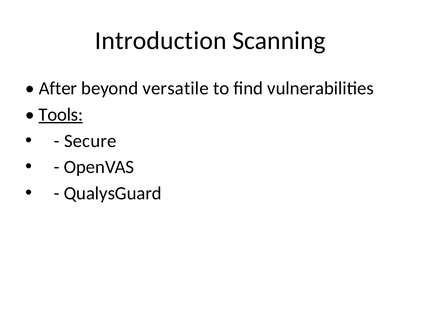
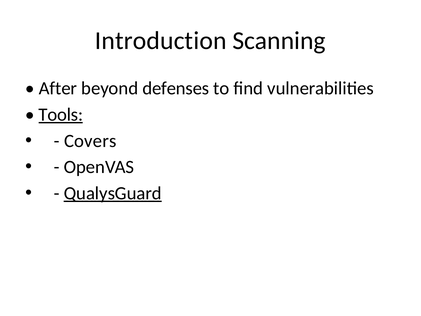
versatile: versatile -> defenses
Secure: Secure -> Covers
QualysGuard underline: none -> present
